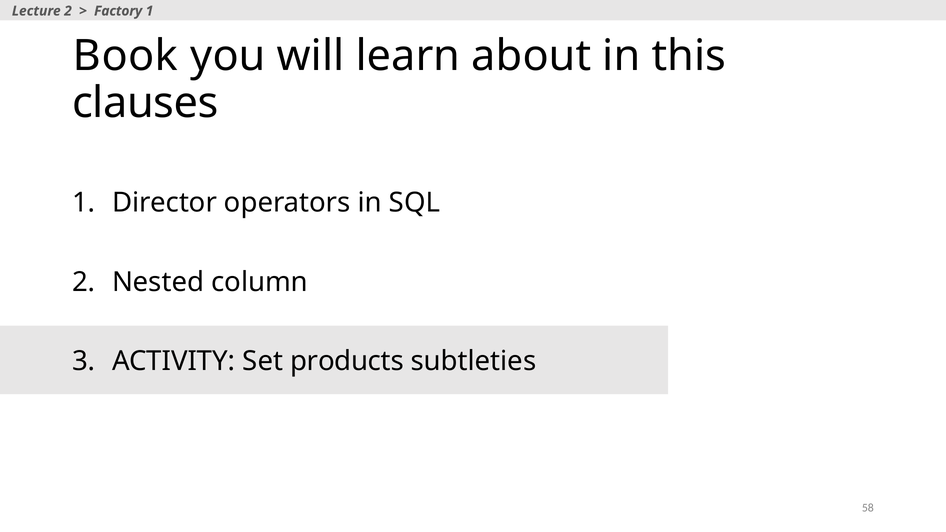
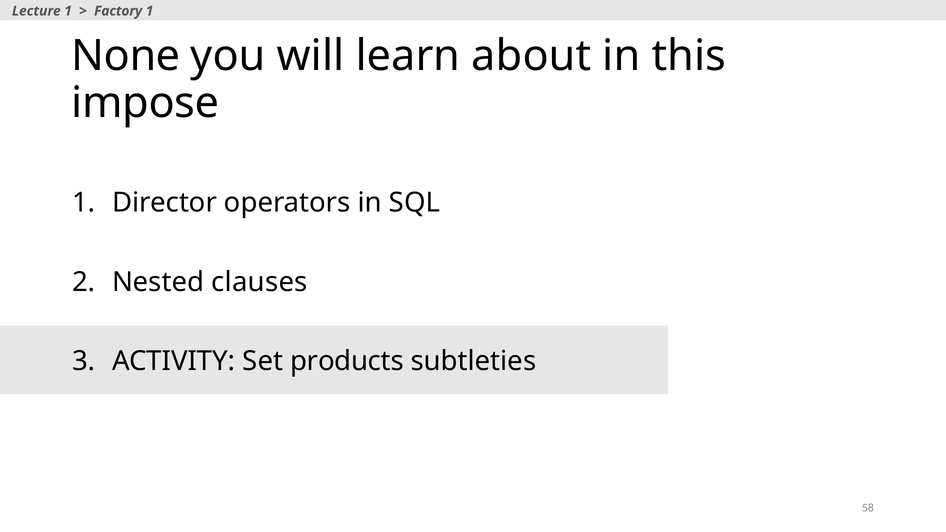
Lecture 2: 2 -> 1
Book: Book -> None
clauses: clauses -> impose
column: column -> clauses
